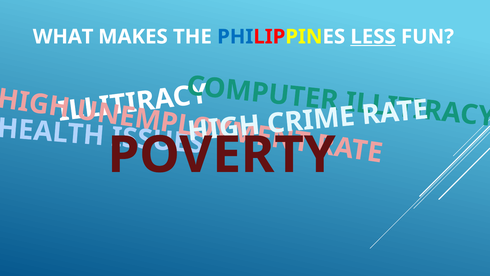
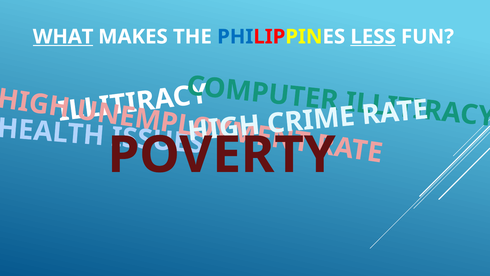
WHAT underline: none -> present
